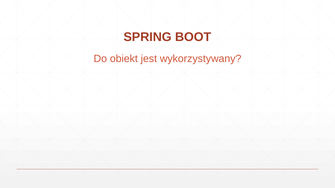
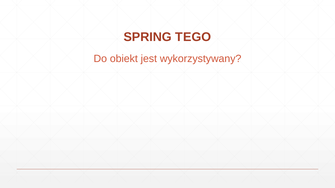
BOOT: BOOT -> TEGO
